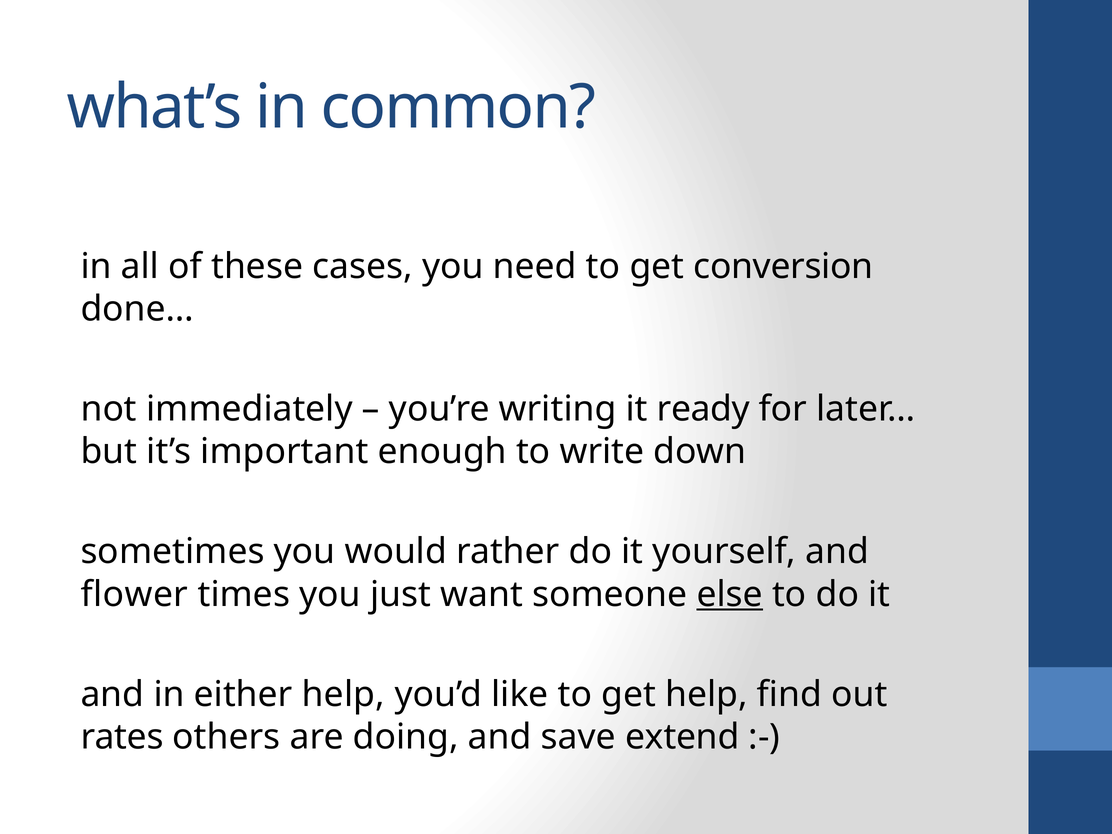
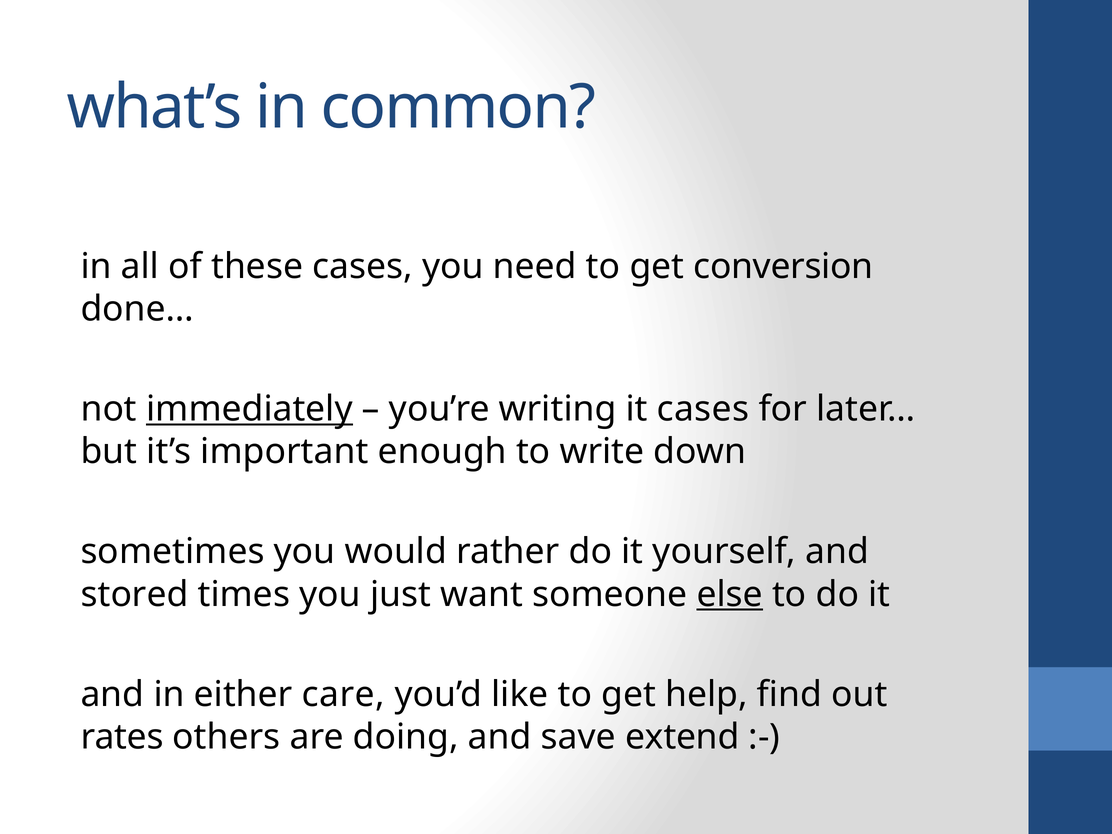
immediately underline: none -> present
it ready: ready -> cases
flower: flower -> stored
either help: help -> care
